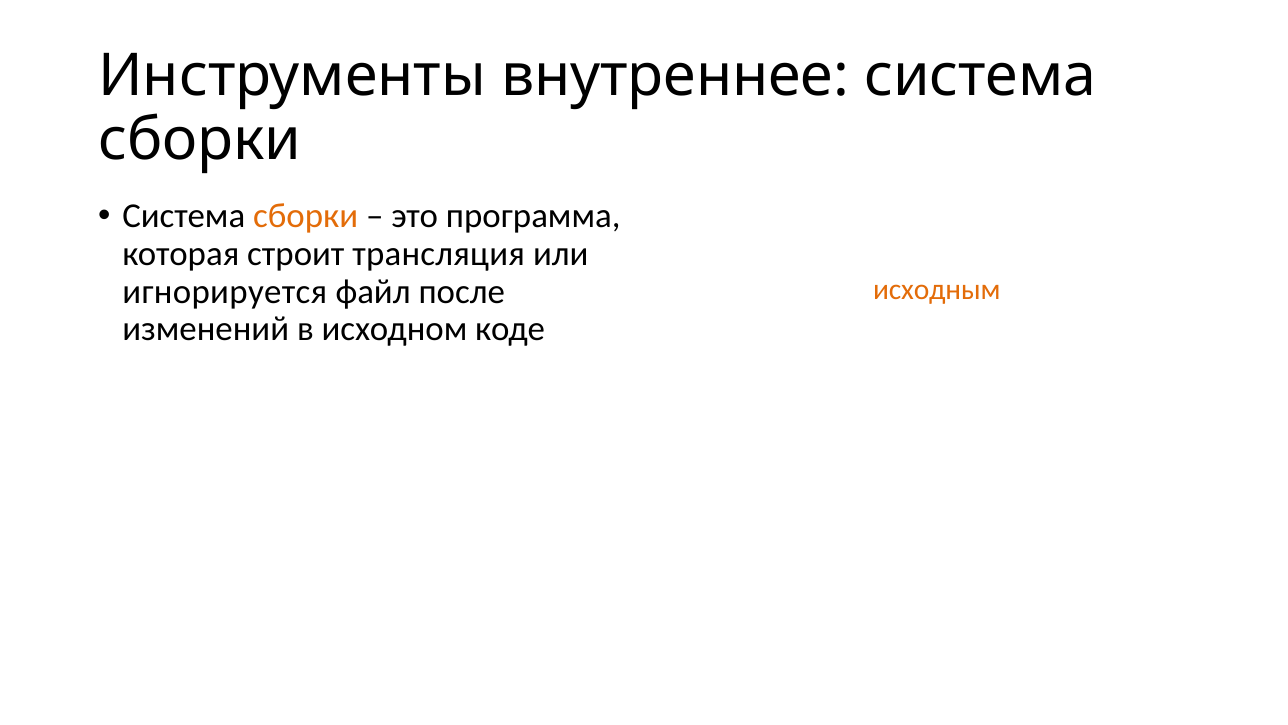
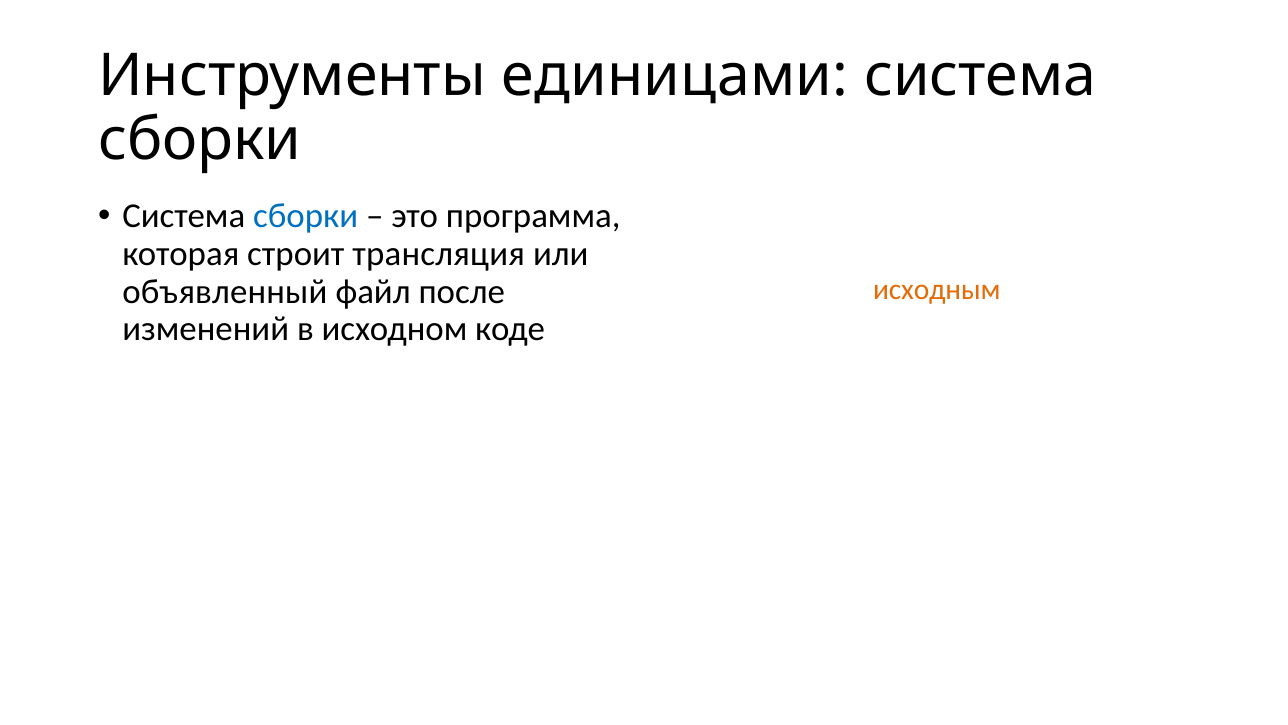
внутреннее: внутреннее -> единицами
сборки at (306, 216) colour: orange -> blue
игнорируется: игнорируется -> объявленный
